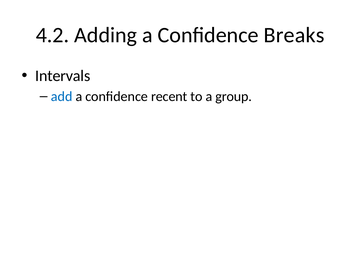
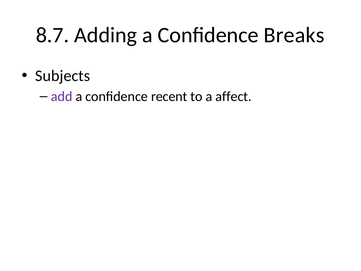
4.2: 4.2 -> 8.7
Intervals: Intervals -> Subjects
add colour: blue -> purple
group: group -> affect
